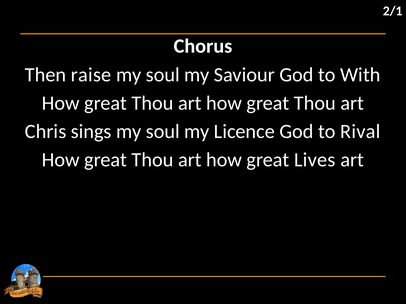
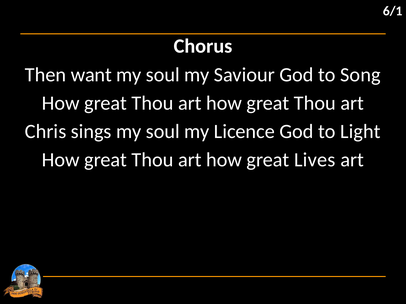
2/1: 2/1 -> 6/1
raise: raise -> want
With: With -> Song
Rival: Rival -> Light
